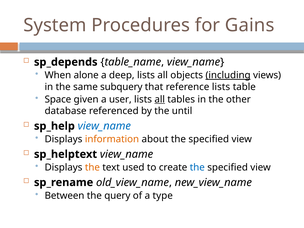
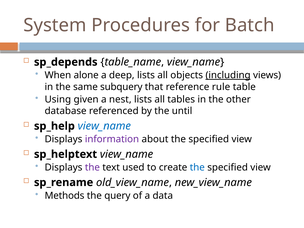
Gains: Gains -> Batch
reference lists: lists -> rule
Space: Space -> Using
user: user -> nest
all at (160, 99) underline: present -> none
information colour: orange -> purple
the at (92, 167) colour: orange -> purple
Between: Between -> Methods
type: type -> data
